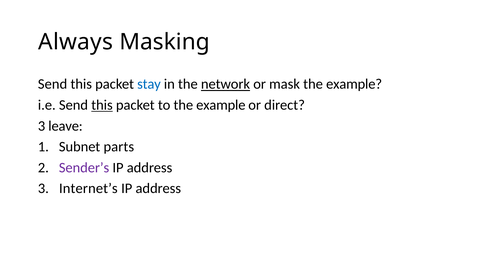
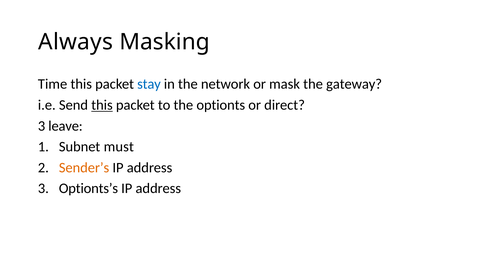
Send at (53, 84): Send -> Time
network underline: present -> none
example at (354, 84): example -> gateway
to the example: example -> optionts
parts: parts -> must
Sender’s colour: purple -> orange
Internet’s: Internet’s -> Optionts’s
